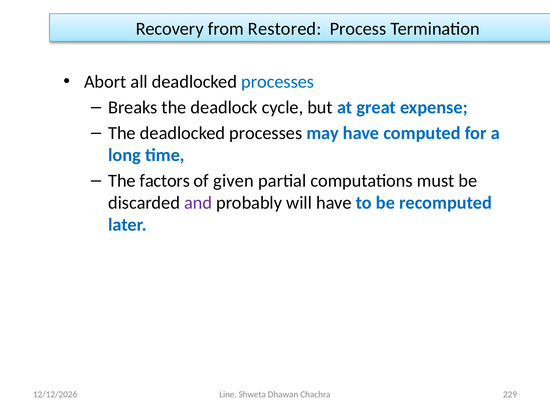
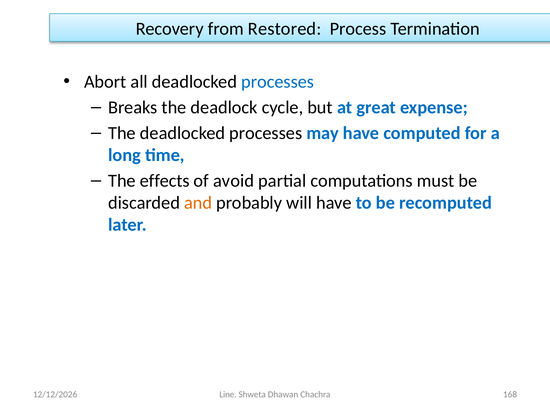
factors: factors -> effects
given: given -> avoid
and colour: purple -> orange
229: 229 -> 168
